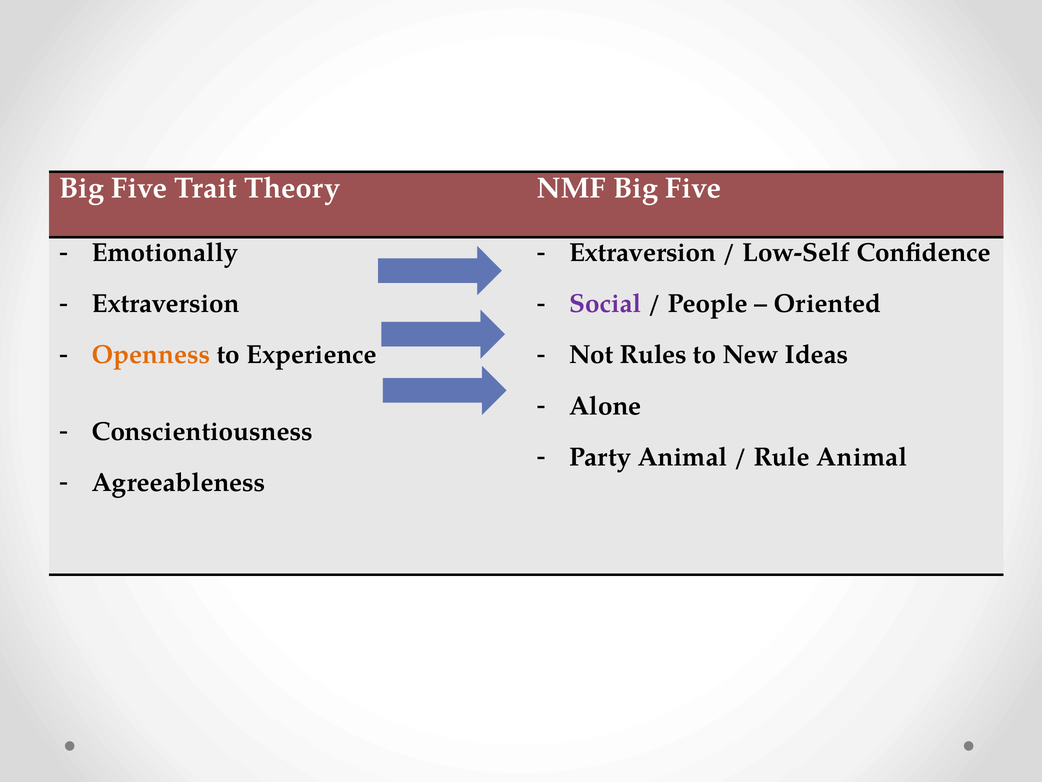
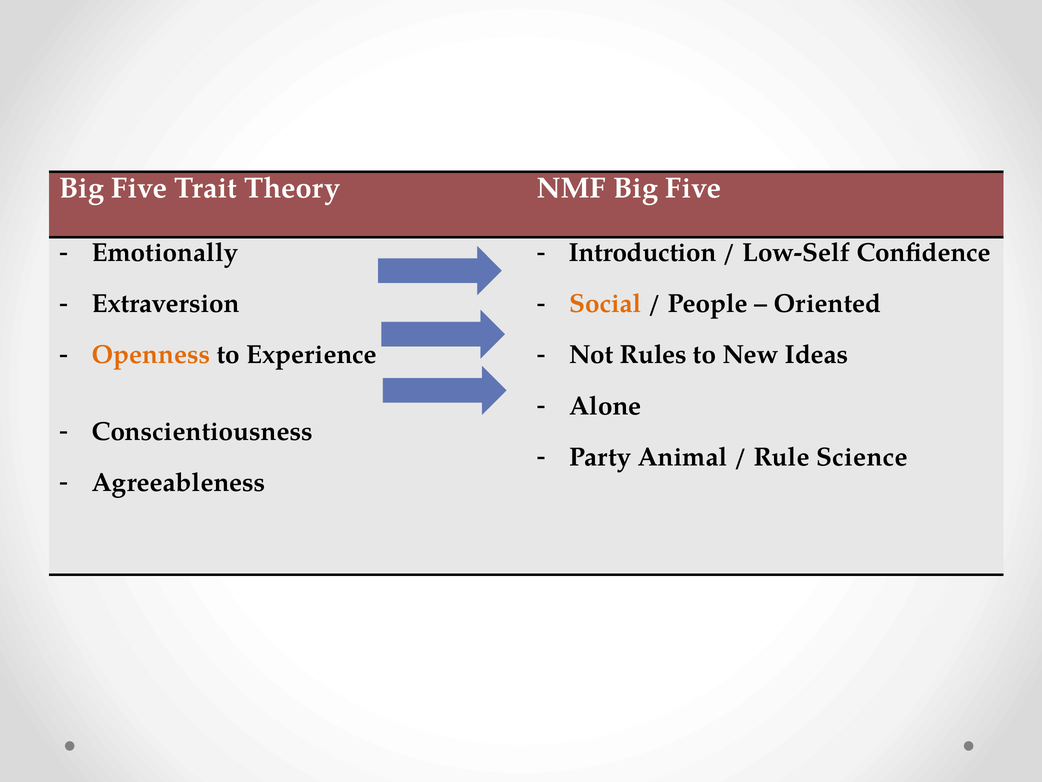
Extraversion at (643, 253): Extraversion -> Introduction
Social colour: purple -> orange
Rule Animal: Animal -> Science
